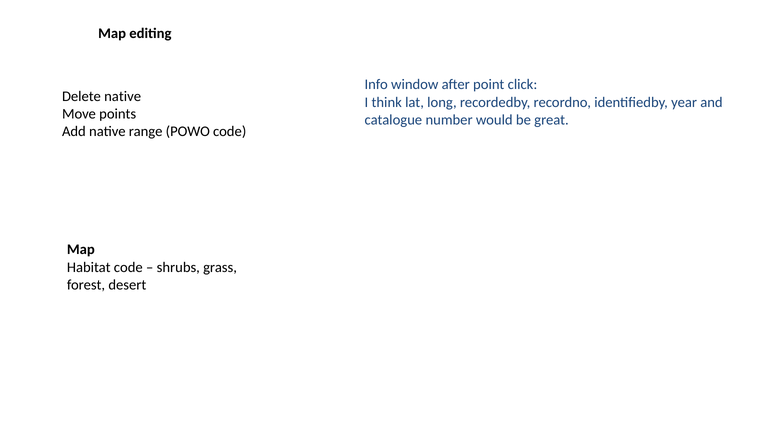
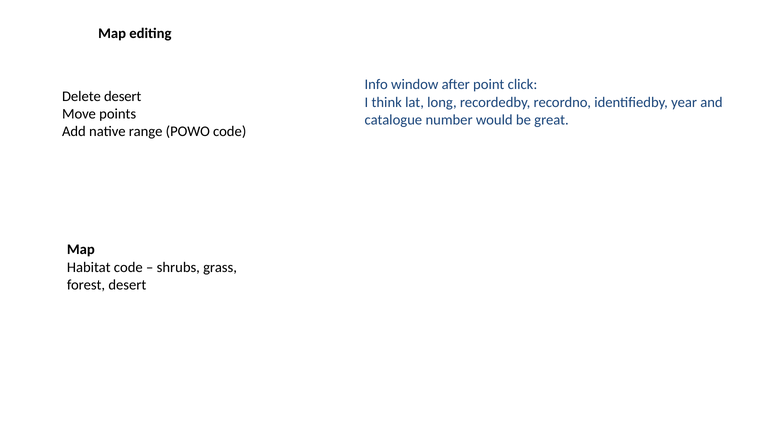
Delete native: native -> desert
